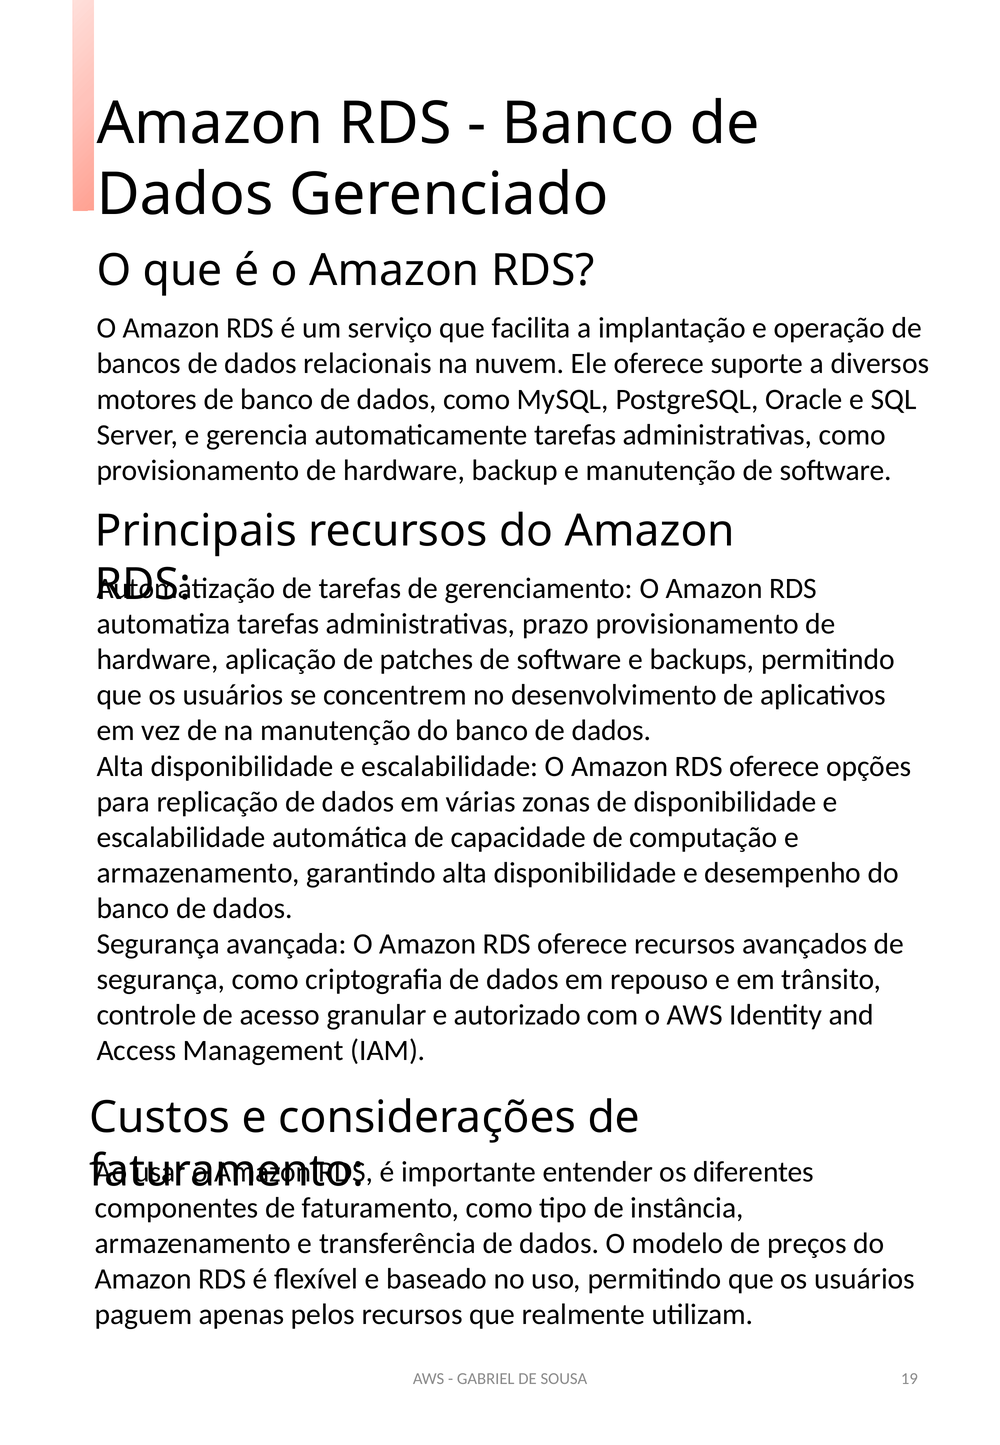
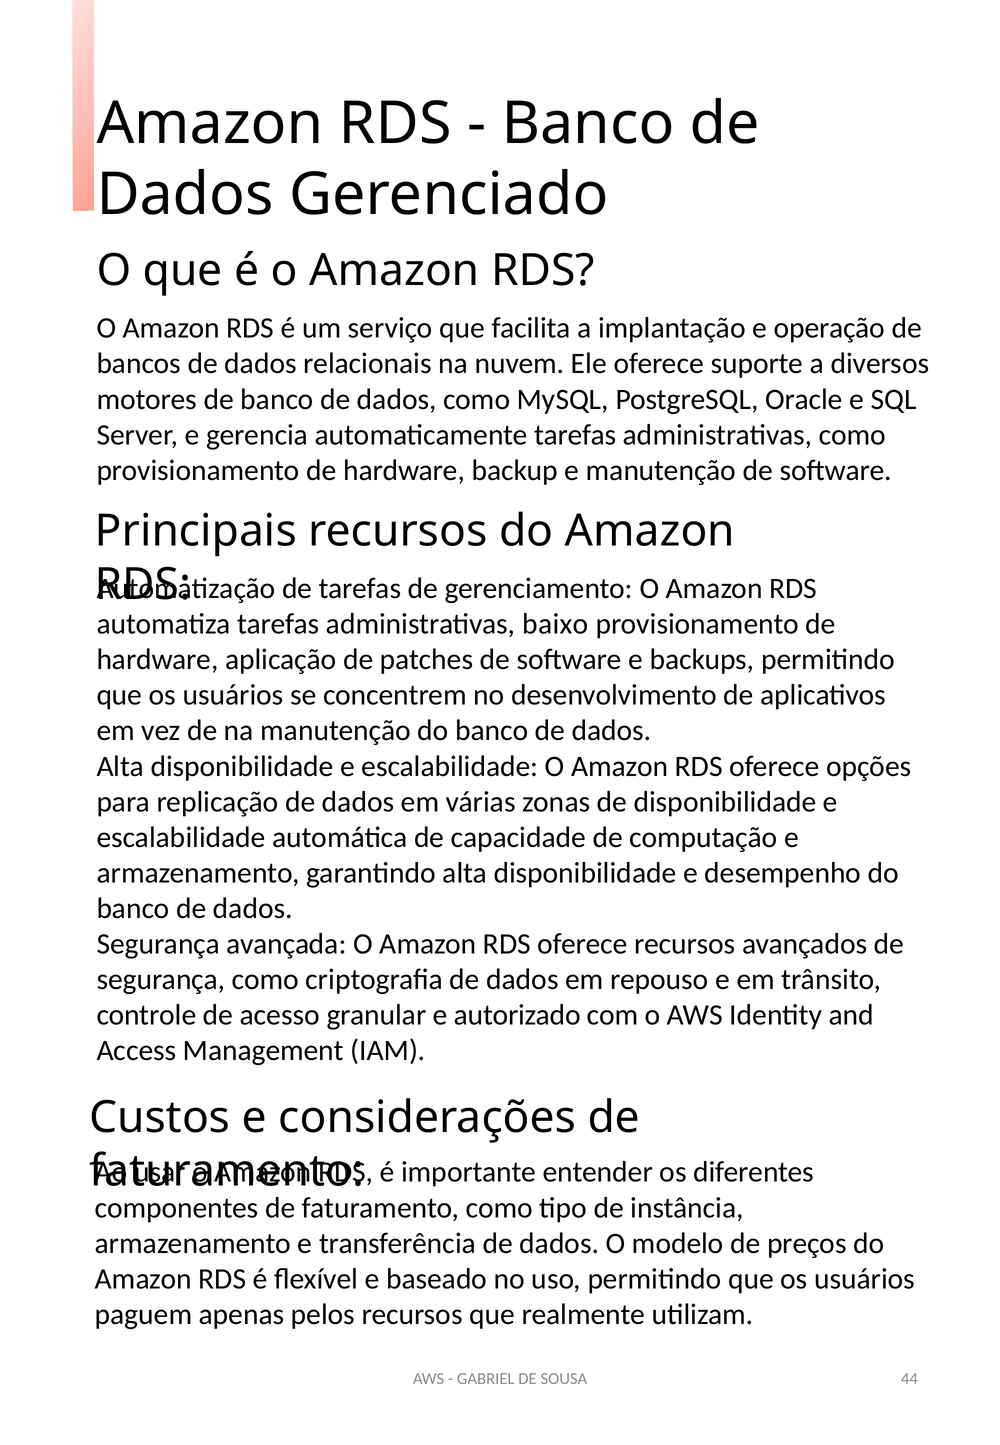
prazo: prazo -> baixo
19: 19 -> 44
